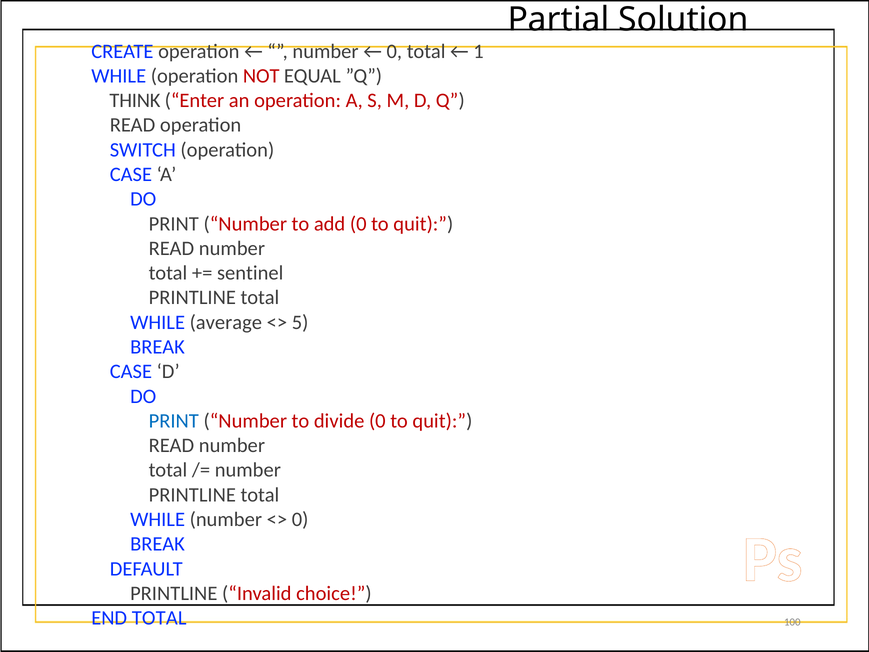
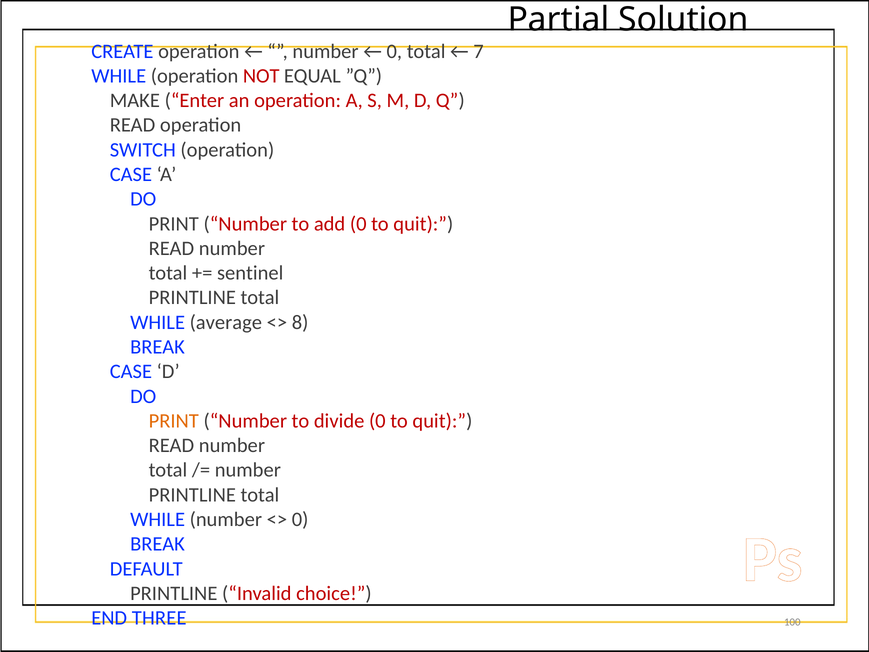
1: 1 -> 7
THINK: THINK -> MAKE
5: 5 -> 8
PRINT at (174, 421) colour: blue -> orange
END TOTAL: TOTAL -> THREE
